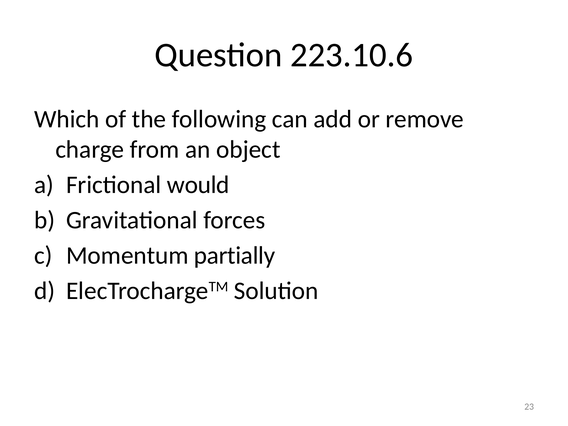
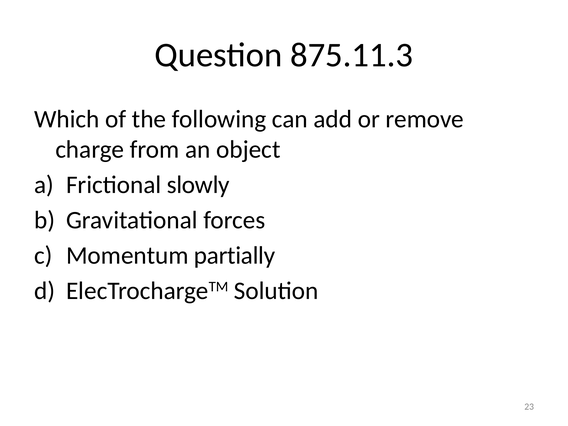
223.10.6: 223.10.6 -> 875.11.3
would: would -> slowly
